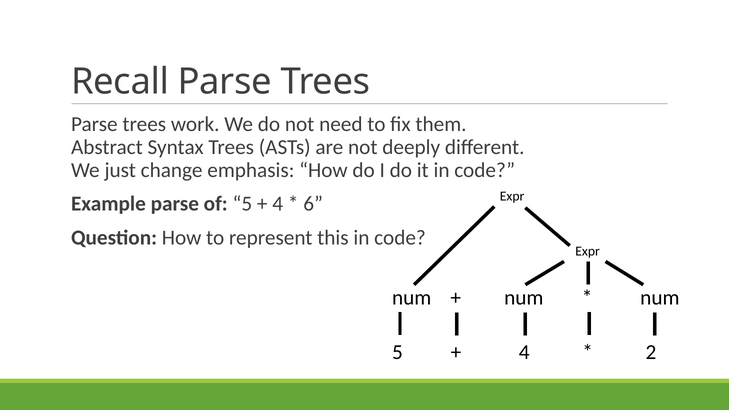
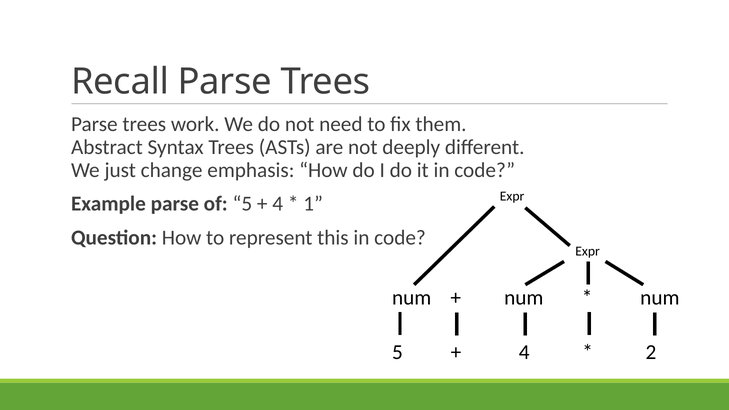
6: 6 -> 1
